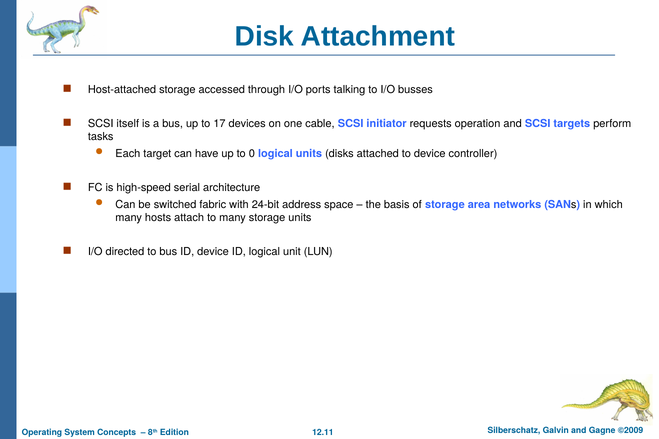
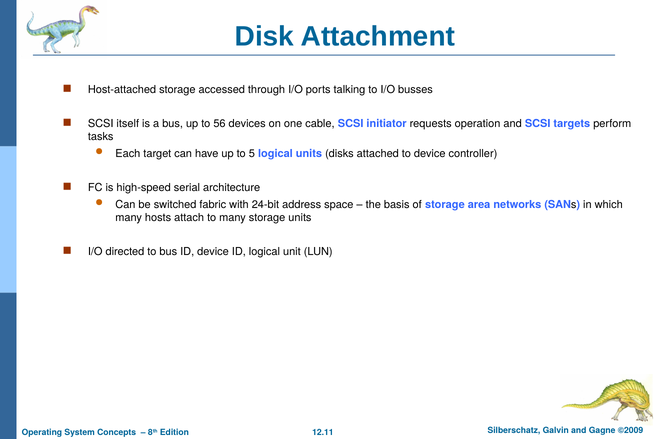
17: 17 -> 56
0: 0 -> 5
